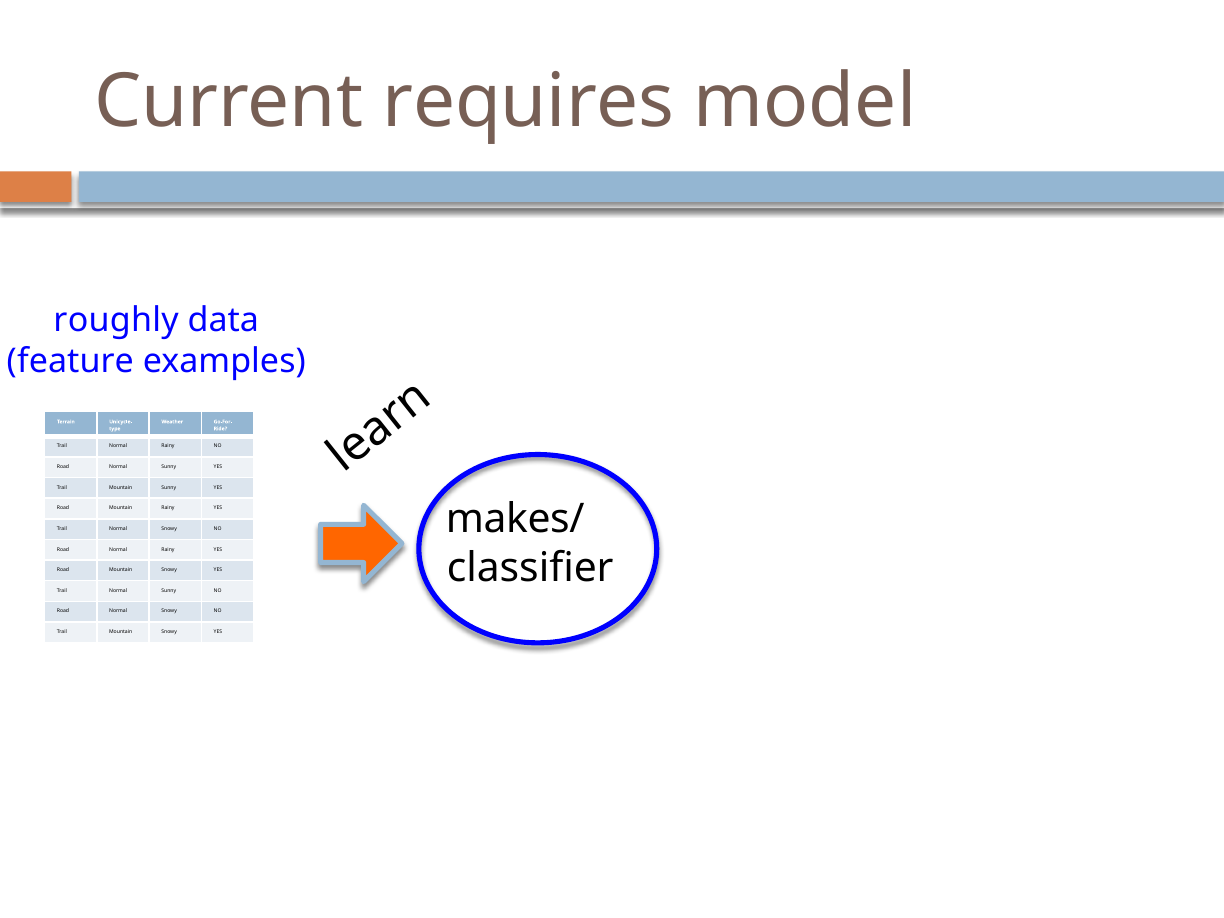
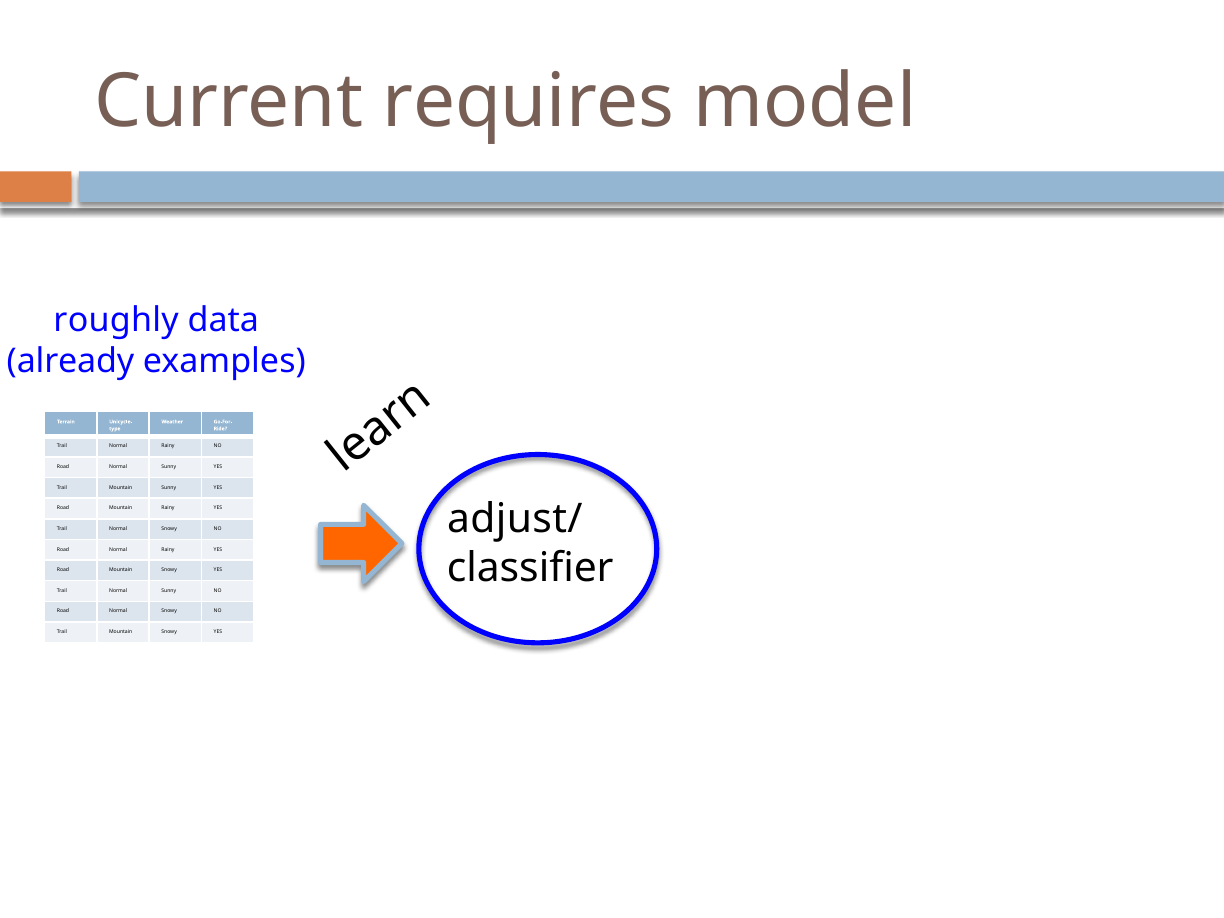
feature: feature -> already
makes/: makes/ -> adjust/
